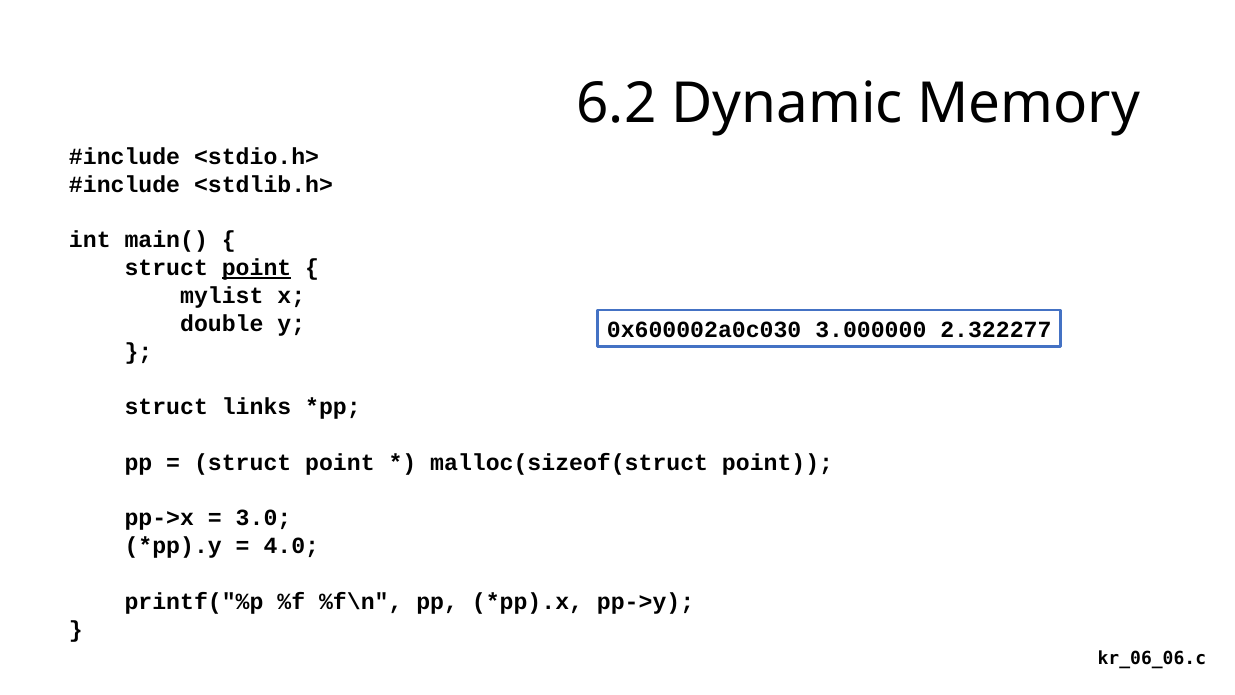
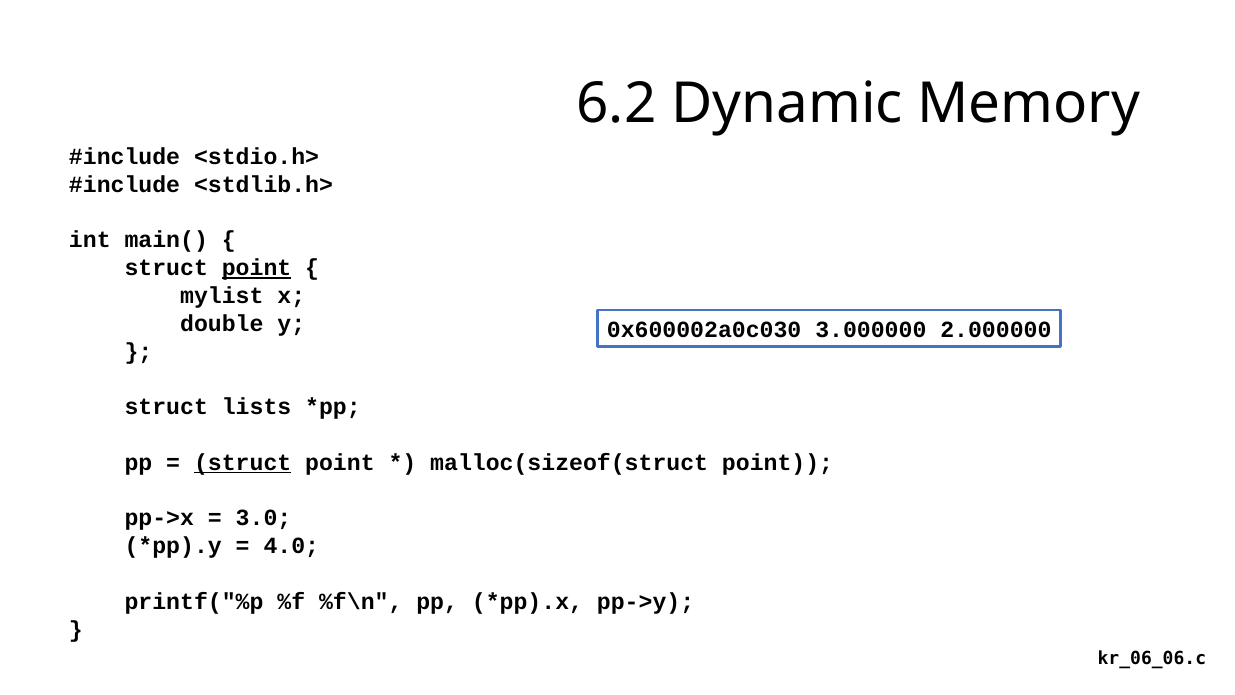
2.322277: 2.322277 -> 2.000000
links: links -> lists
struct at (243, 462) underline: none -> present
